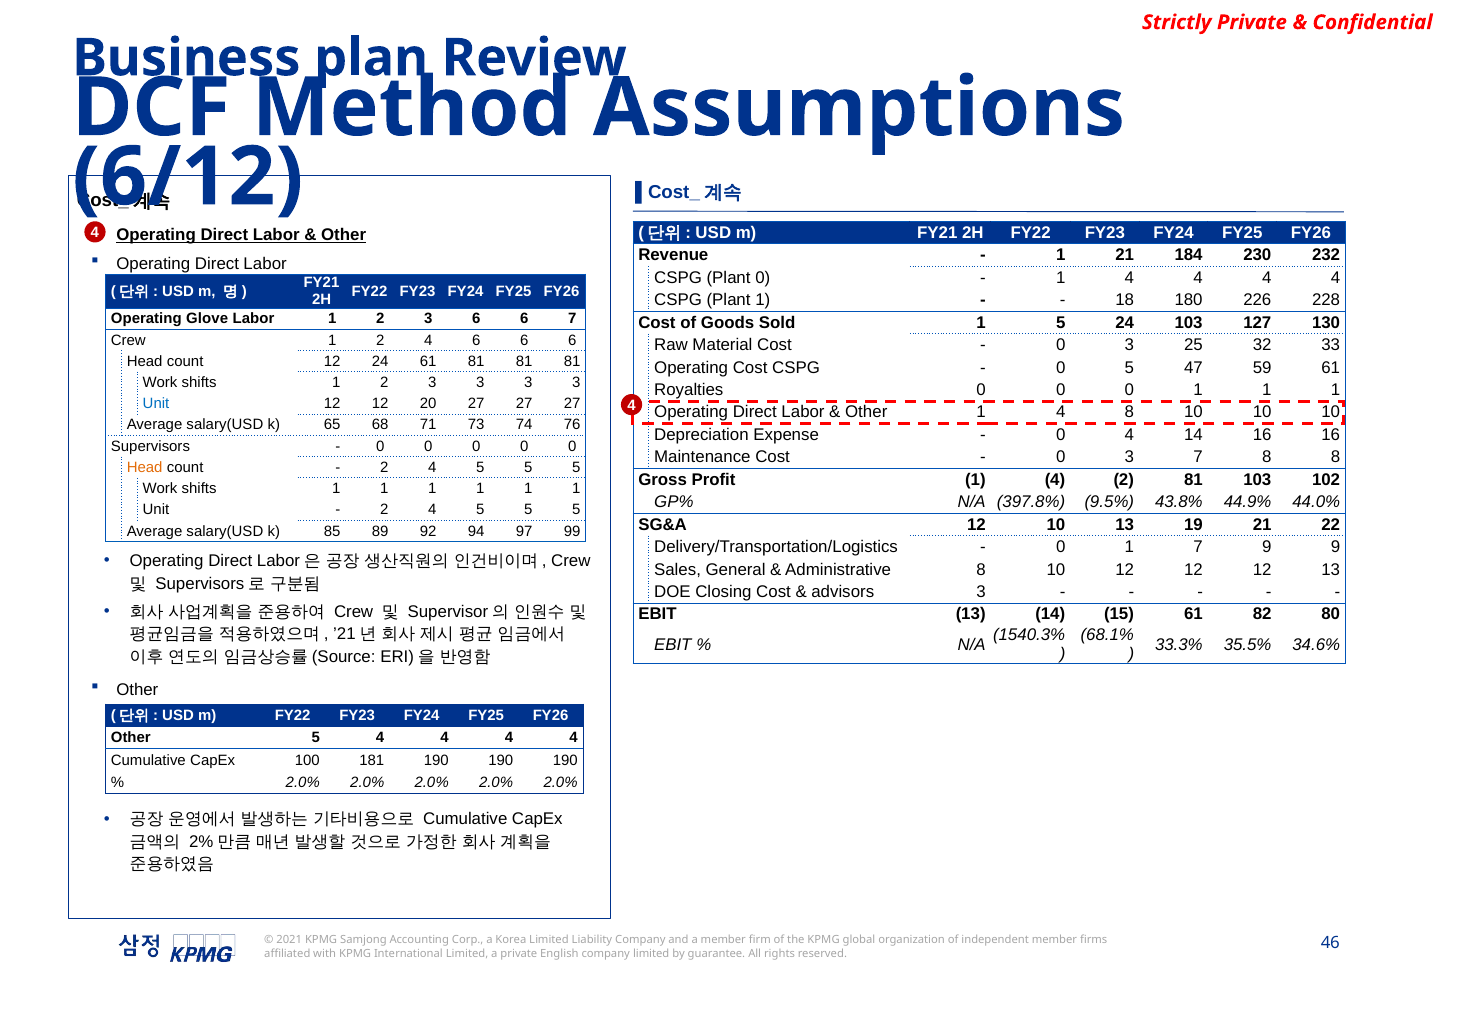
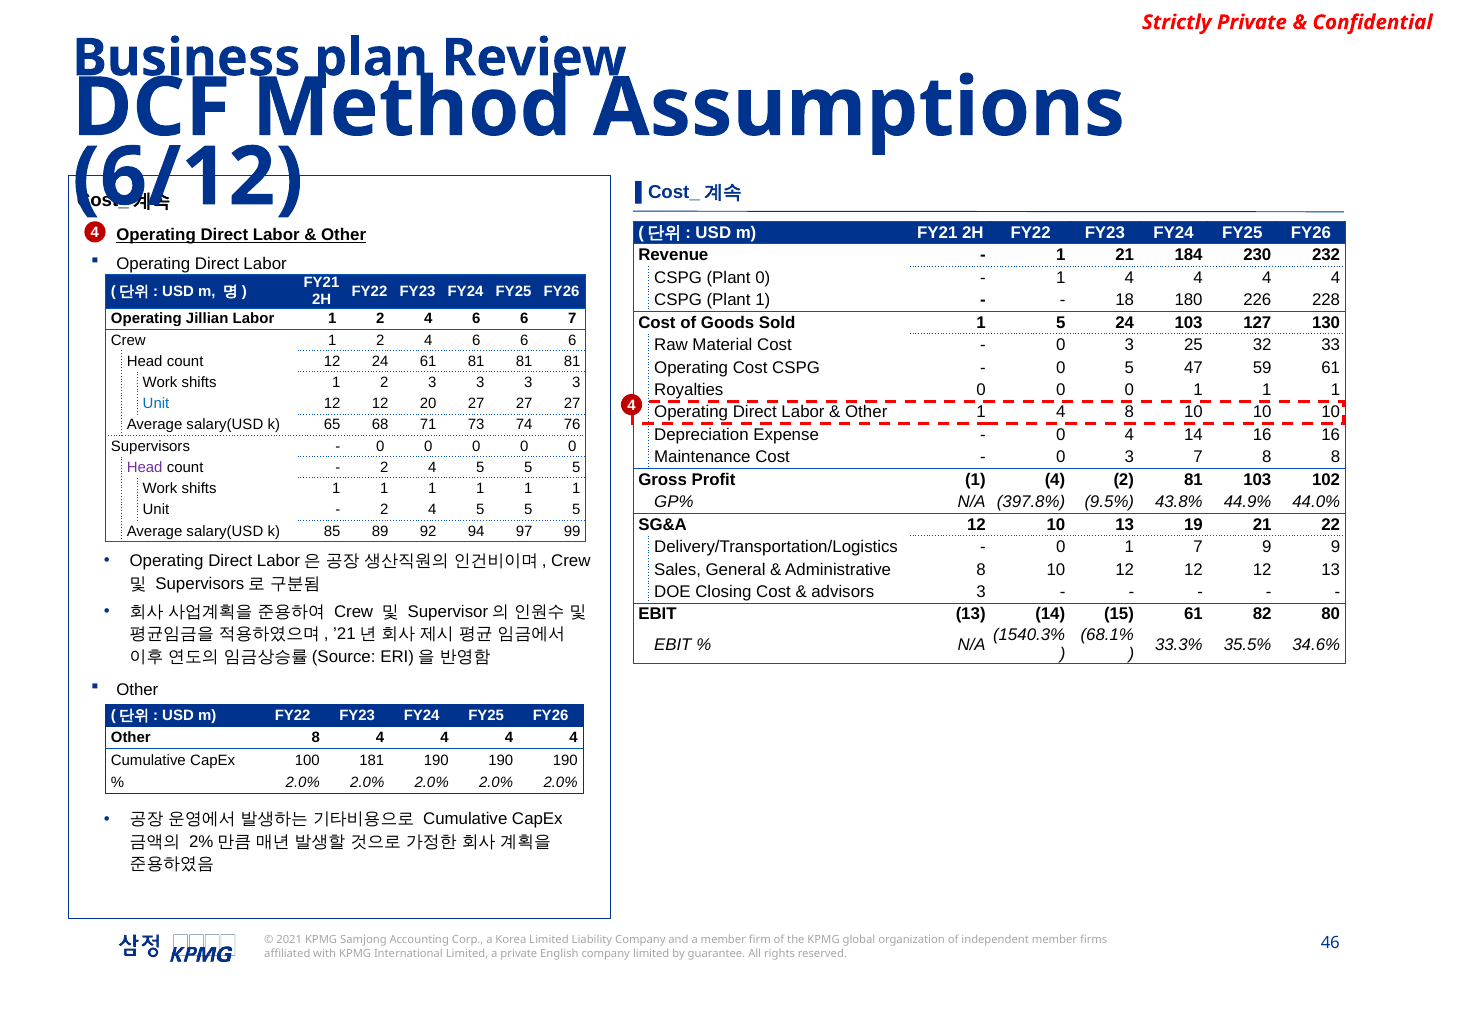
Glove: Glove -> Jillian
Labor 1 2 3: 3 -> 4
Head at (145, 467) colour: orange -> purple
Other 5: 5 -> 8
